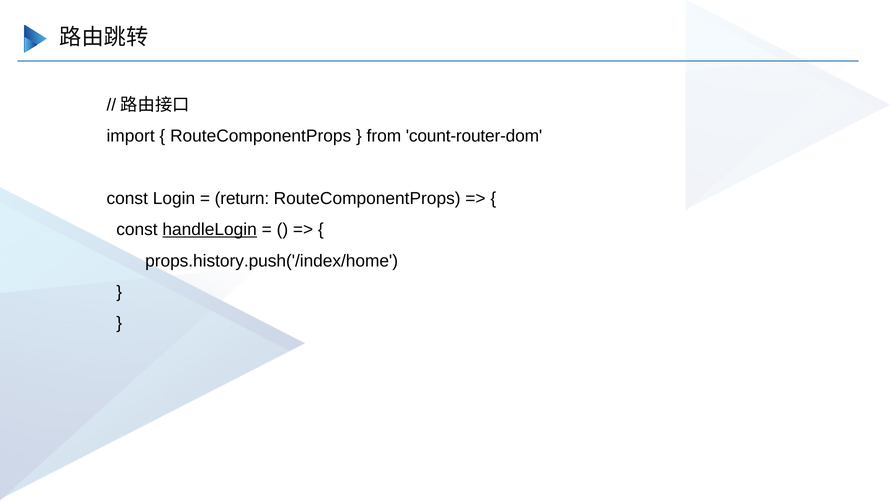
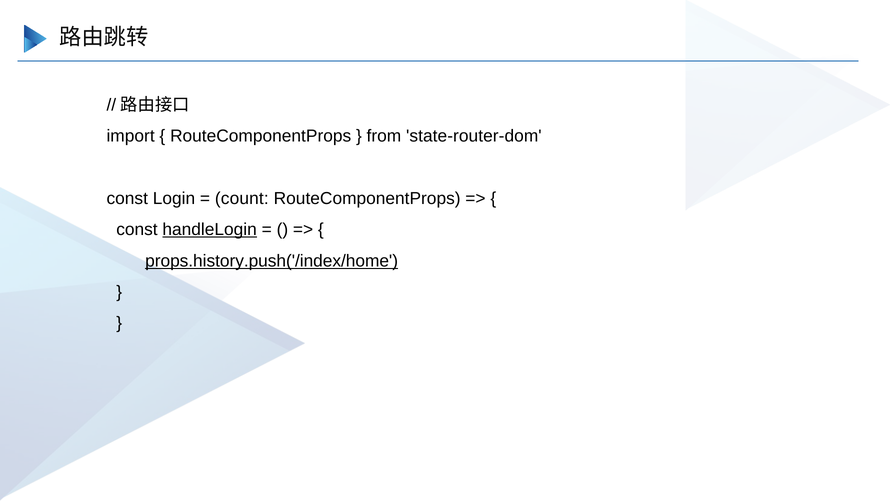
count-router-dom: count-router-dom -> state-router-dom
return: return -> count
props.history.push('/index/home underline: none -> present
